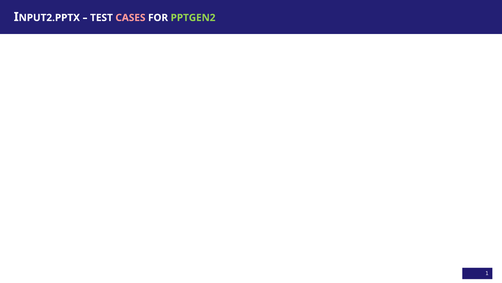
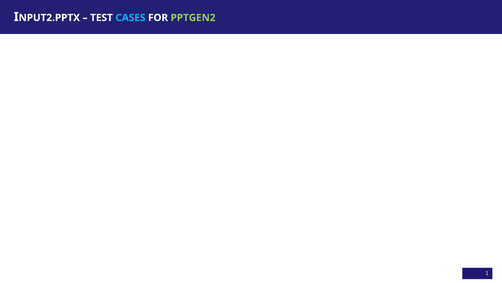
CASES colour: pink -> light blue
